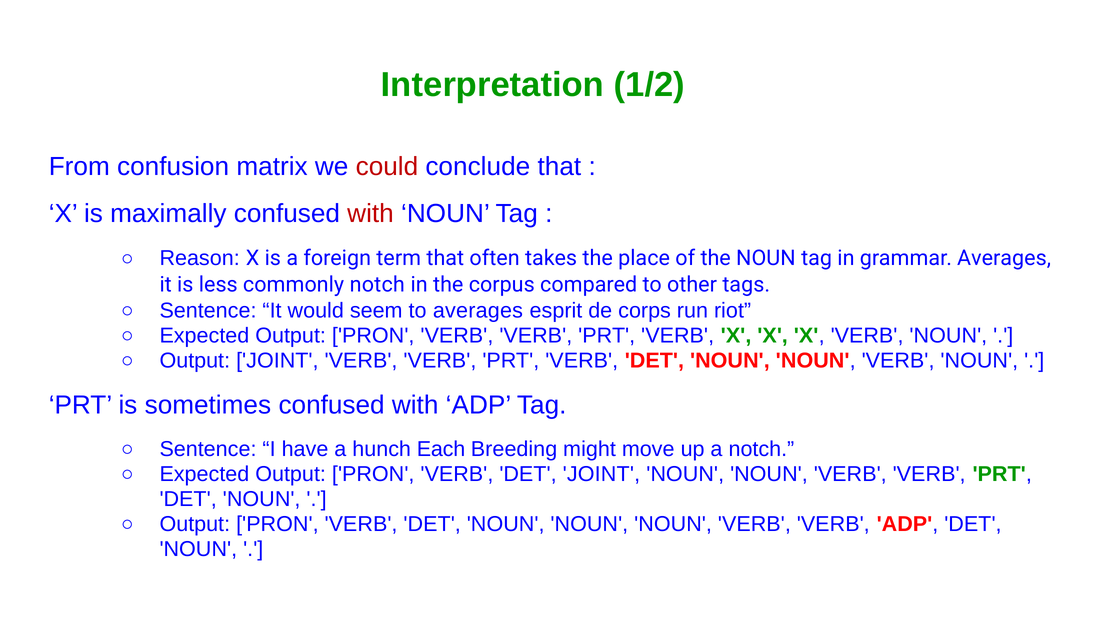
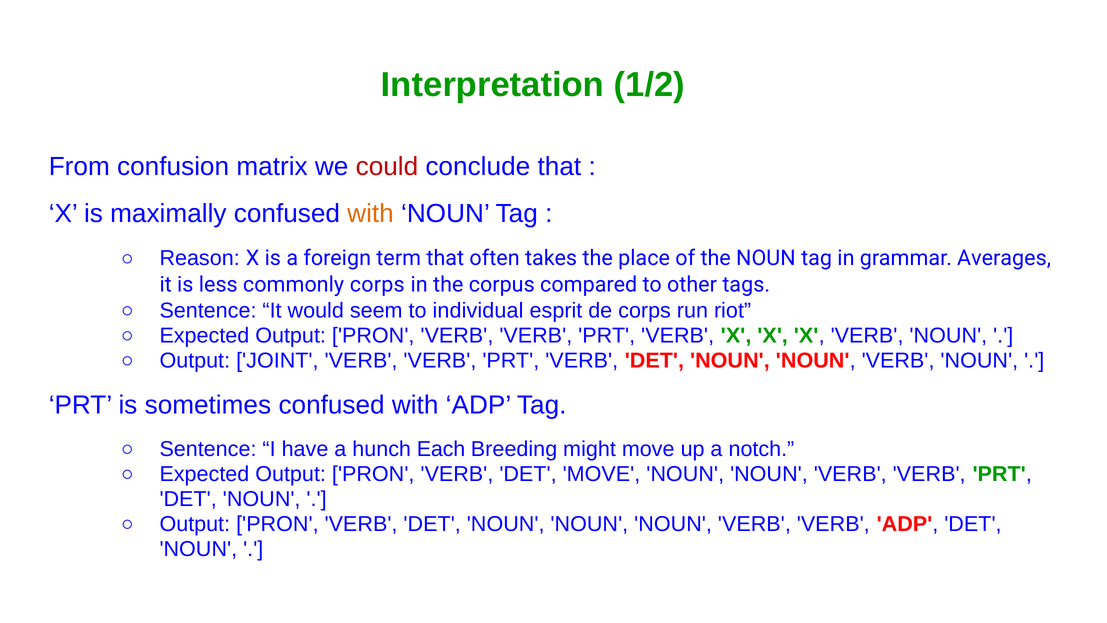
with at (371, 214) colour: red -> orange
commonly notch: notch -> corps
to averages: averages -> individual
DET JOINT: JOINT -> MOVE
